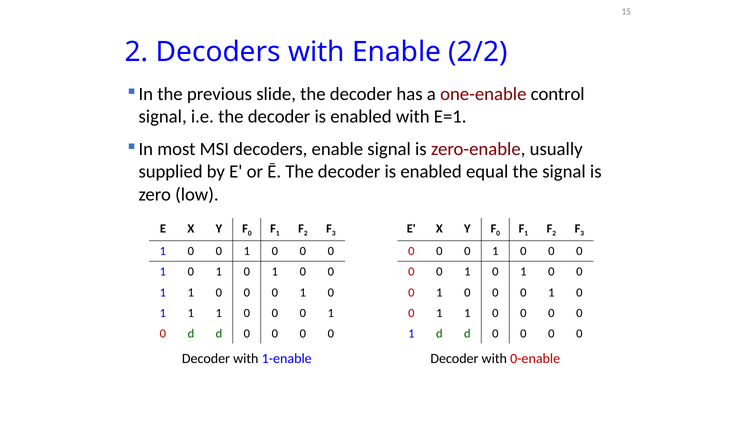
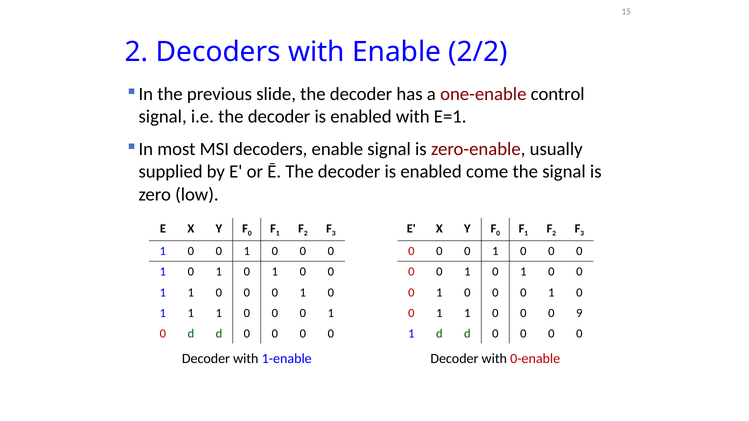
equal: equal -> come
0 at (579, 313): 0 -> 9
